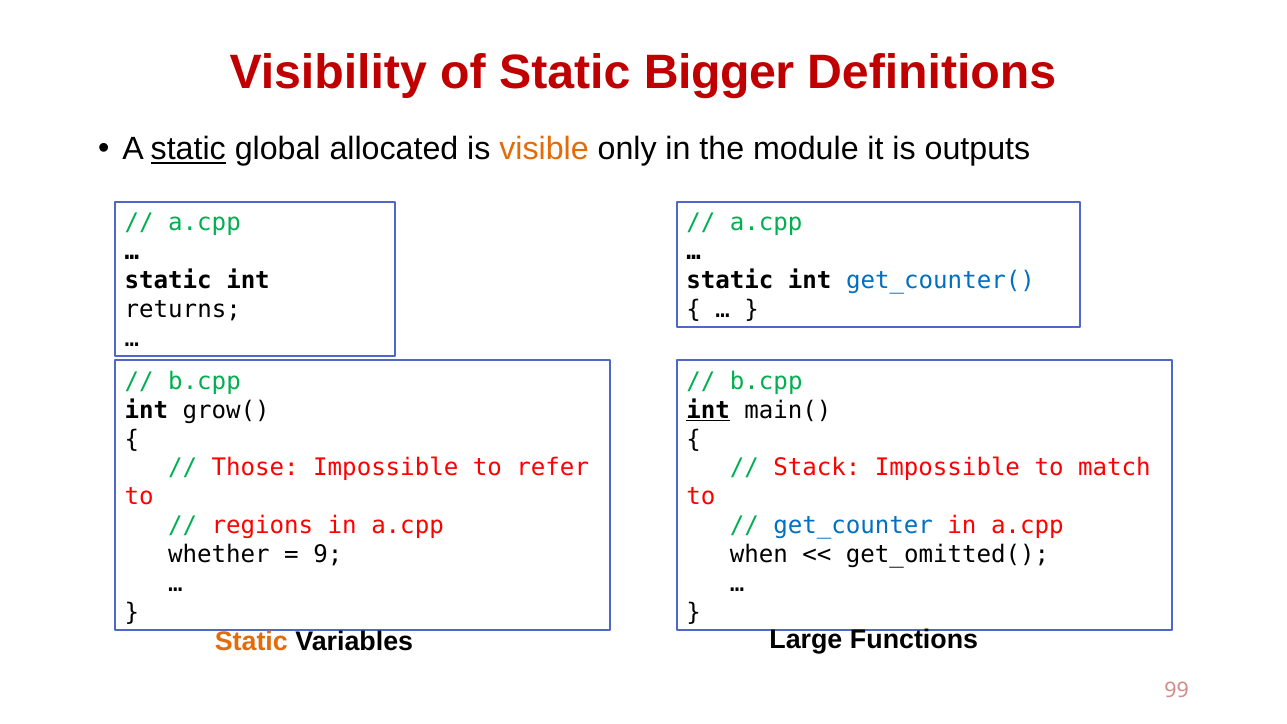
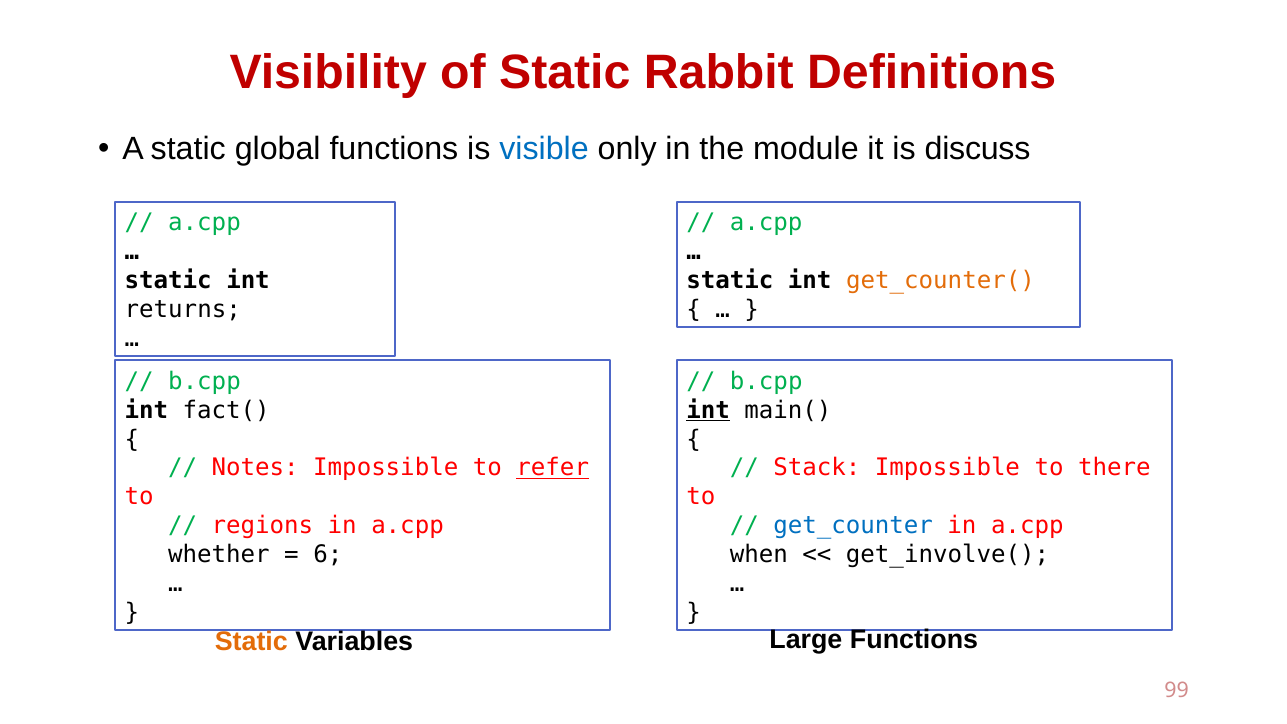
Bigger: Bigger -> Rabbit
static at (188, 149) underline: present -> none
global allocated: allocated -> functions
visible colour: orange -> blue
outputs: outputs -> discuss
get_counter( colour: blue -> orange
grow(: grow( -> fact(
Those: Those -> Notes
refer underline: none -> present
match: match -> there
9: 9 -> 6
get_omitted(: get_omitted( -> get_involve(
